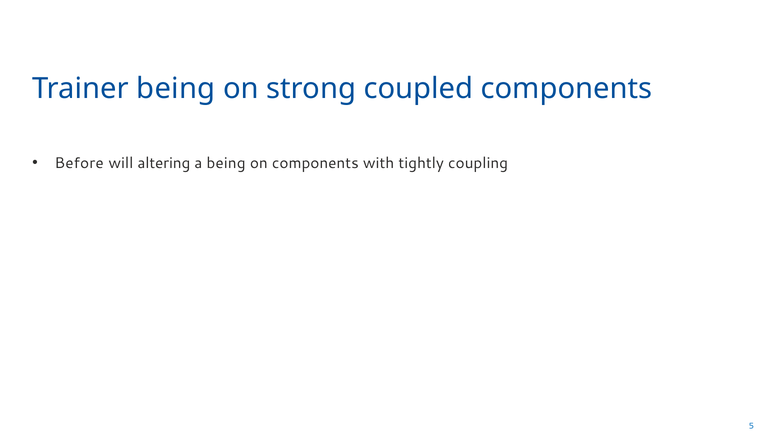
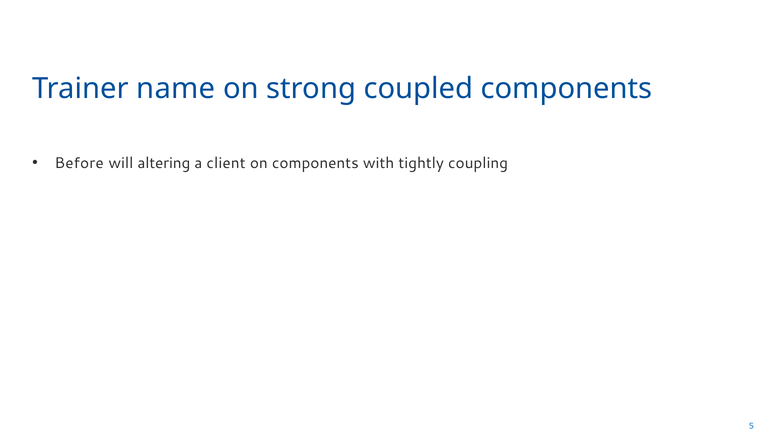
Trainer being: being -> name
a being: being -> client
